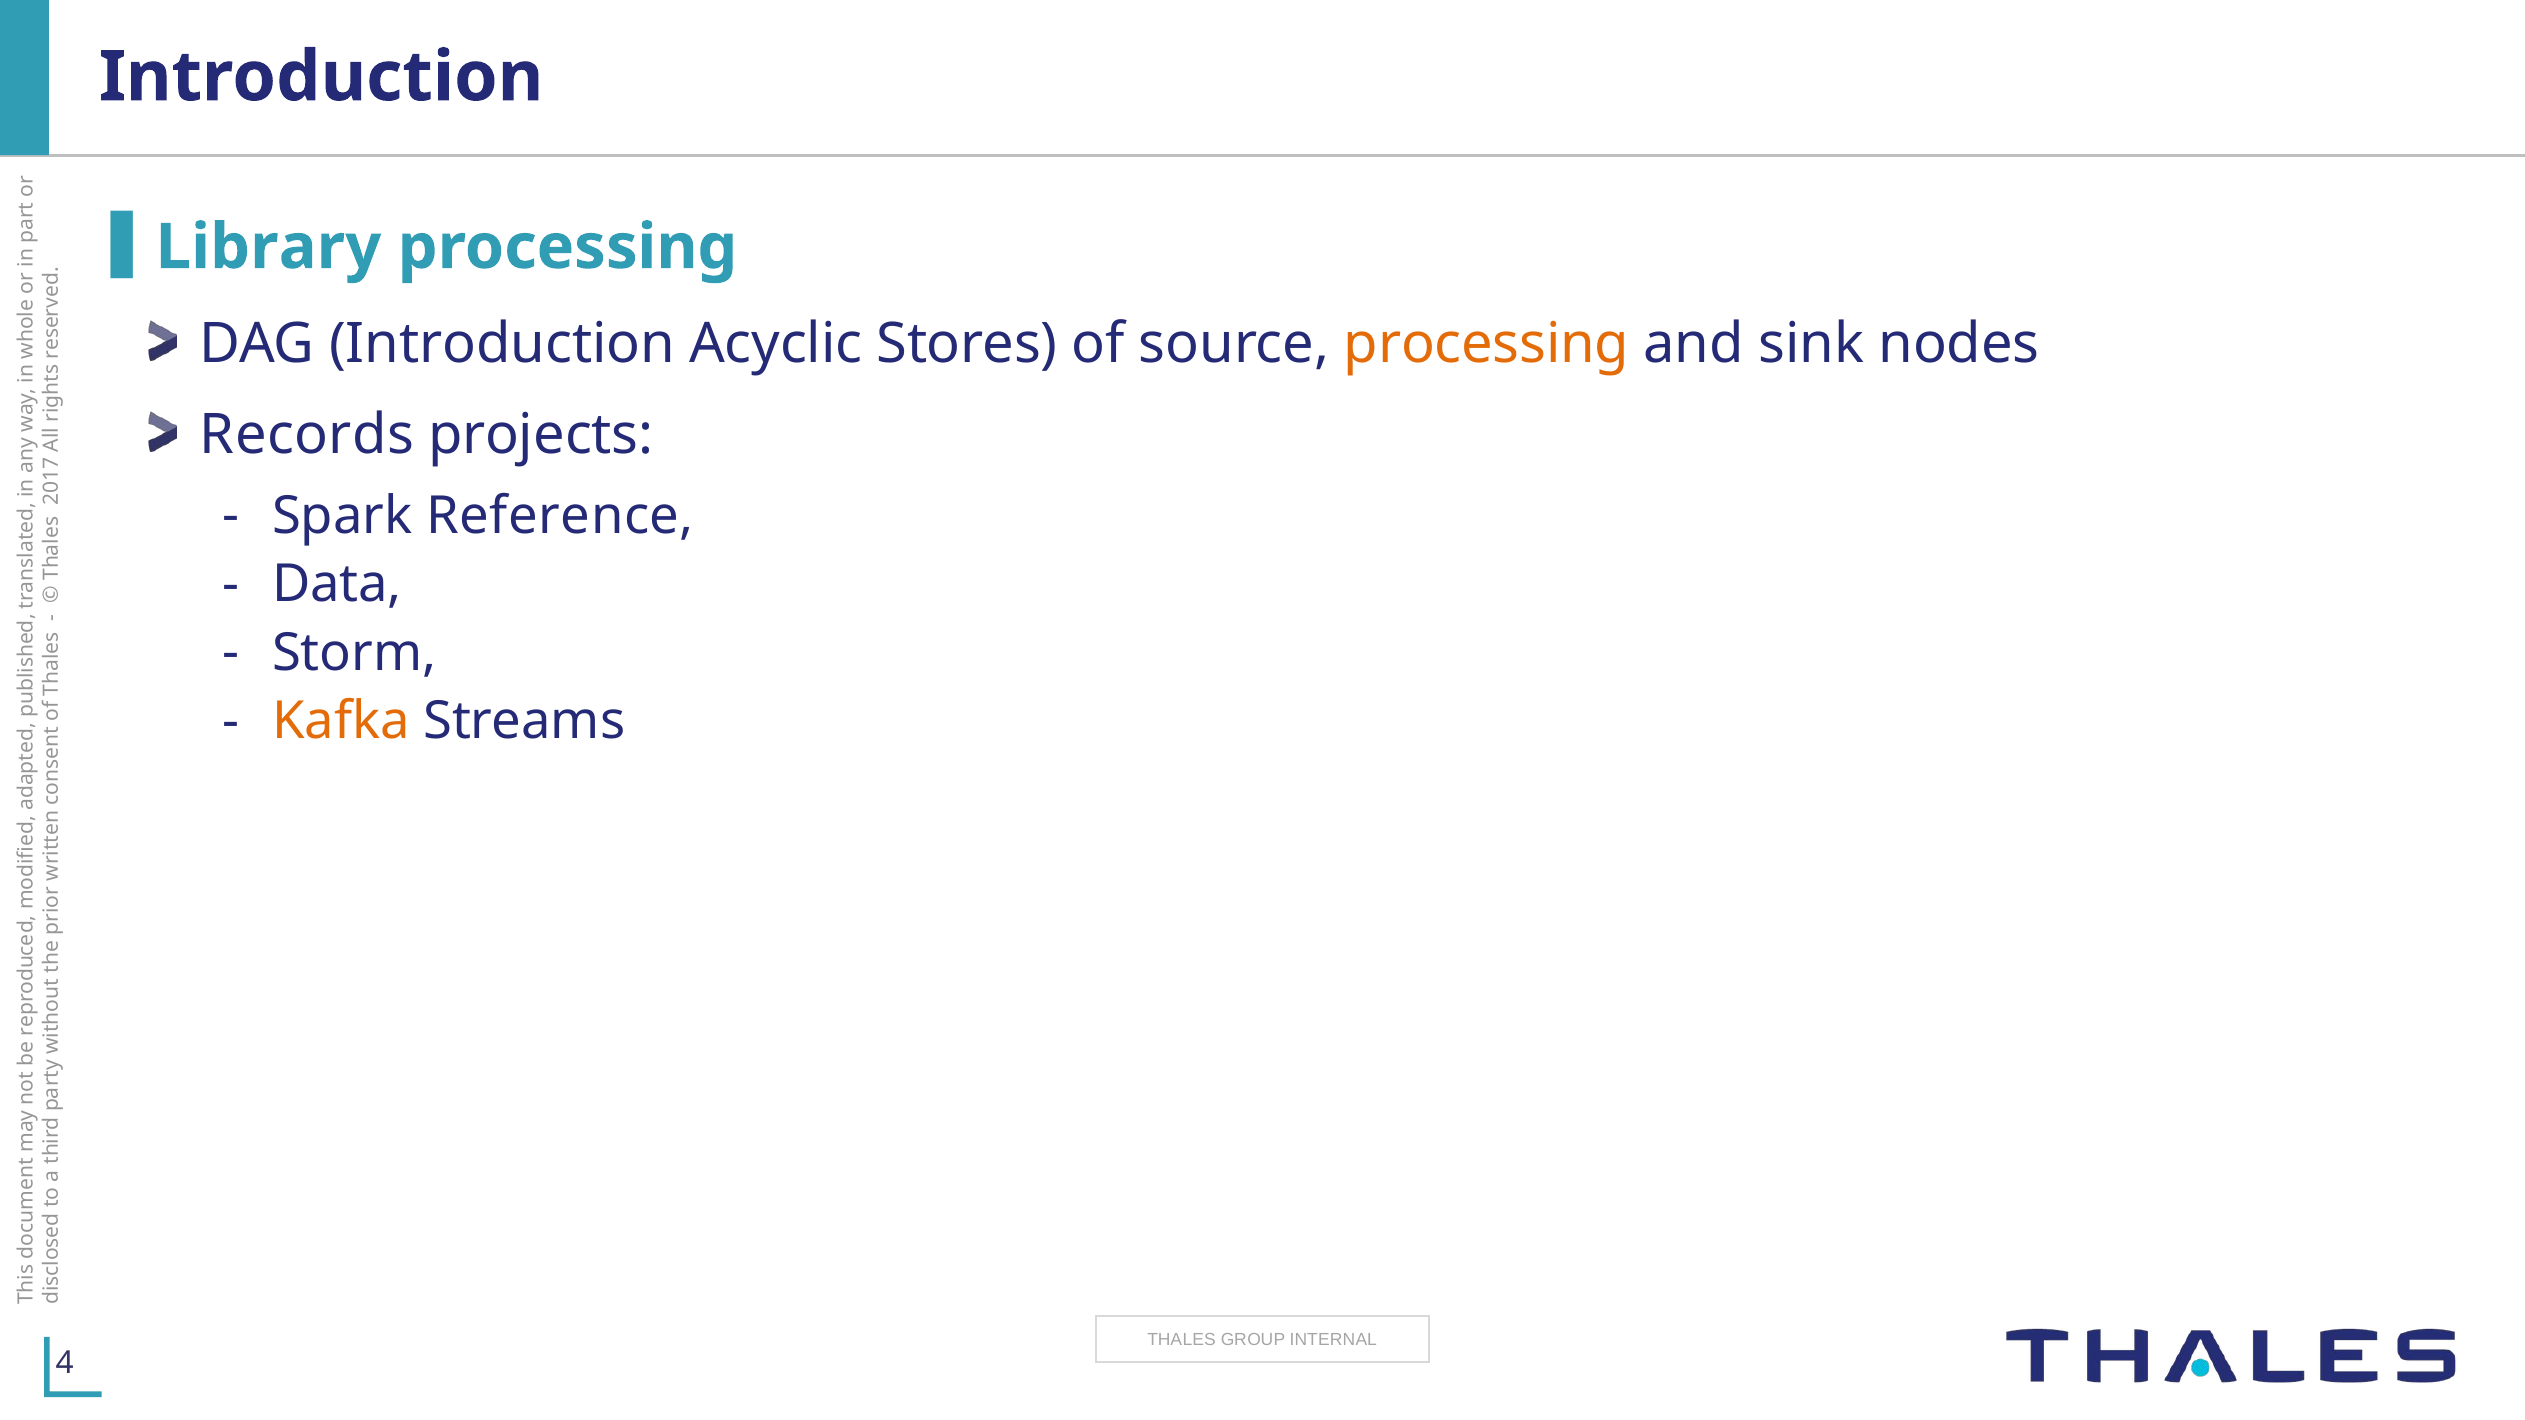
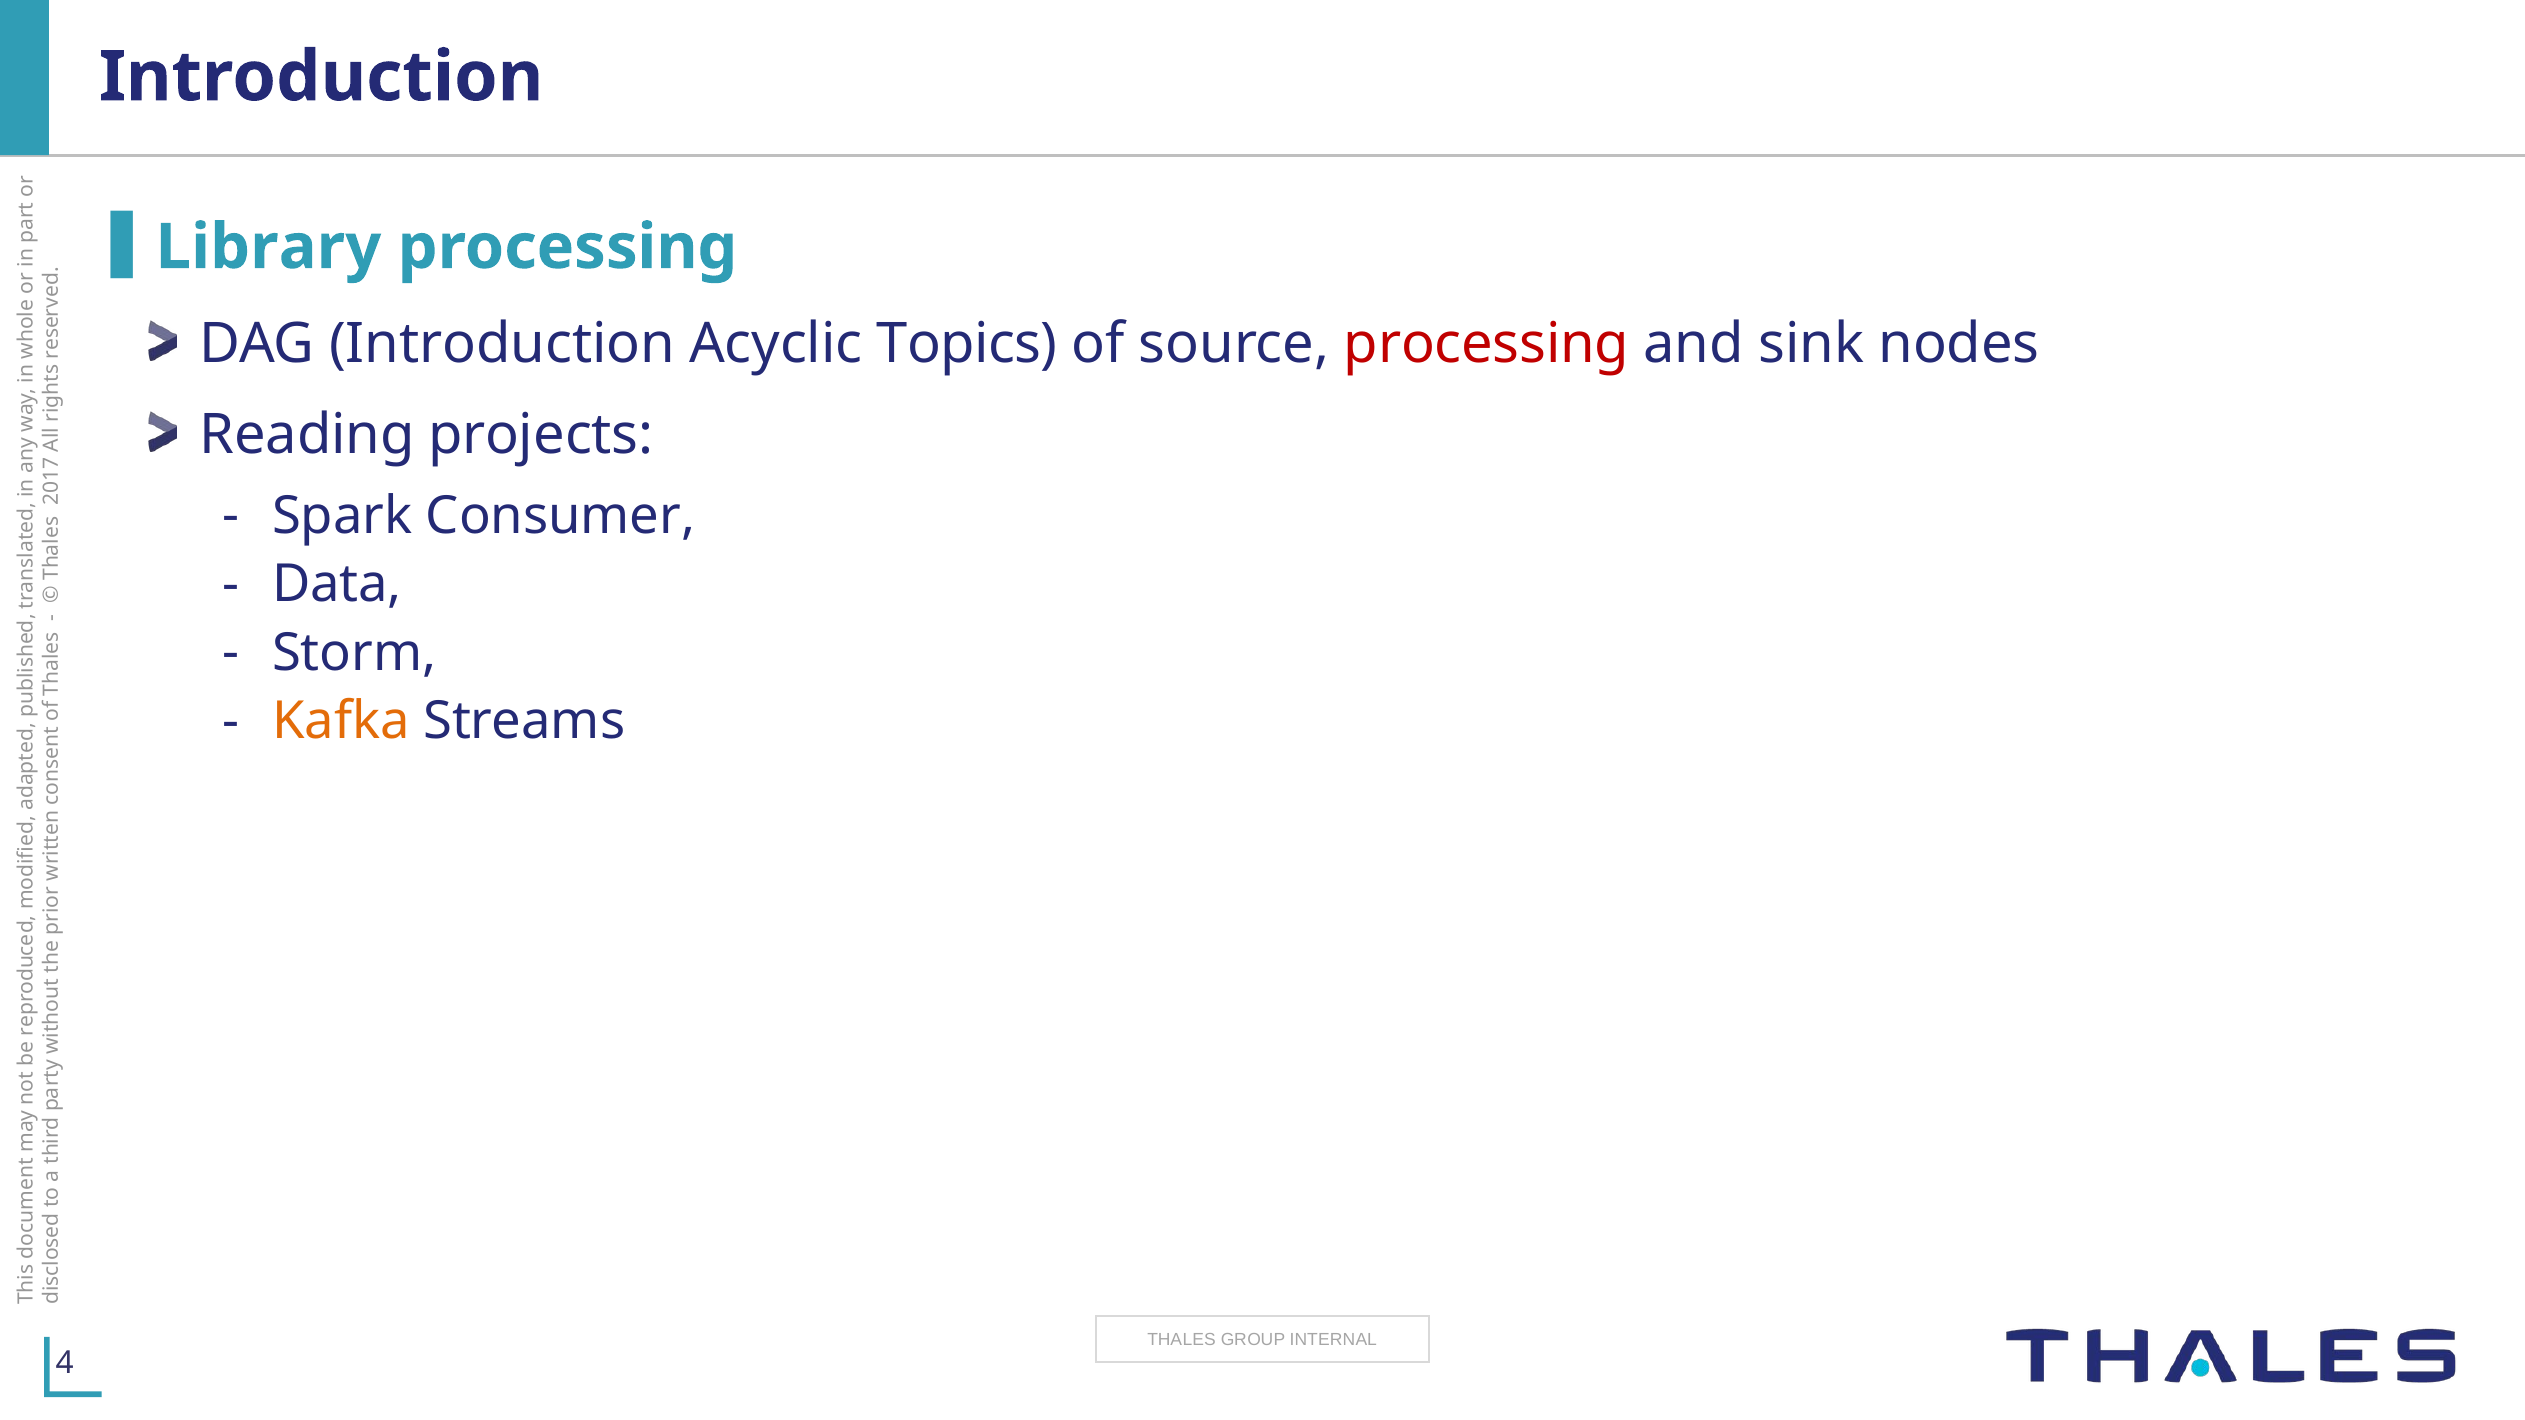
Stores: Stores -> Topics
processing at (1487, 345) colour: orange -> red
Records: Records -> Reading
Reference: Reference -> Consumer
